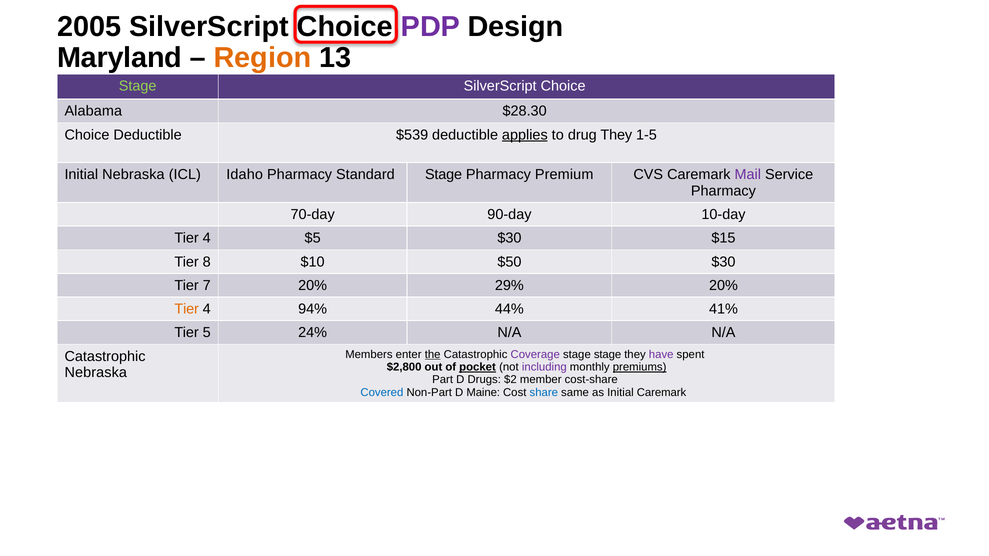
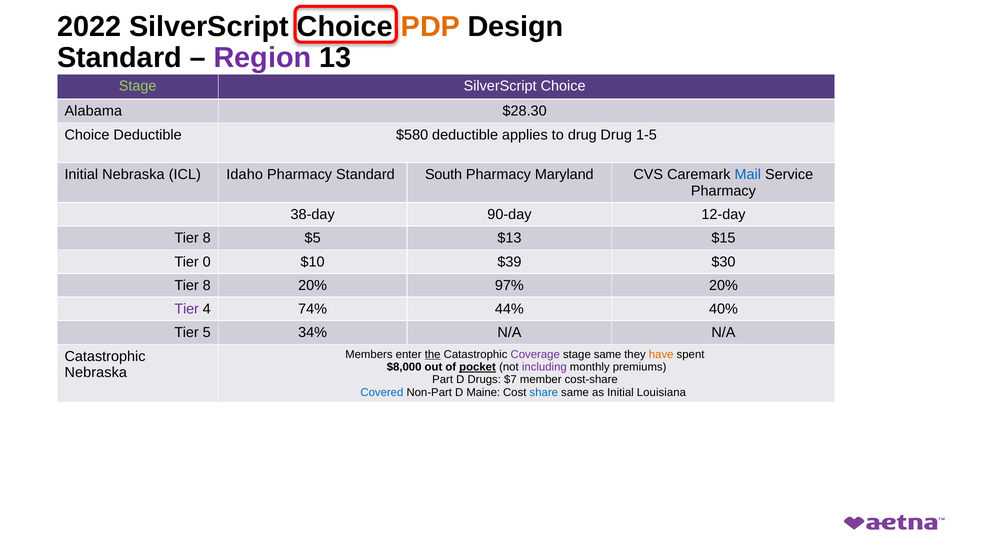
2005: 2005 -> 2022
PDP colour: purple -> orange
Maryland at (120, 58): Maryland -> Standard
Region colour: orange -> purple
$539: $539 -> $580
applies underline: present -> none
drug They: They -> Drug
Standard Stage: Stage -> South
Premium: Premium -> Maryland
Mail colour: purple -> blue
70-day: 70-day -> 38-day
10-day: 10-day -> 12-day
4 at (207, 238): 4 -> 8
$5 $30: $30 -> $13
8: 8 -> 0
$50: $50 -> $39
7 at (207, 286): 7 -> 8
29%: 29% -> 97%
Tier at (187, 309) colour: orange -> purple
94%: 94% -> 74%
41%: 41% -> 40%
24%: 24% -> 34%
stage stage: stage -> same
have colour: purple -> orange
$2,800: $2,800 -> $8,000
premiums underline: present -> none
$2: $2 -> $7
Initial Caremark: Caremark -> Louisiana
